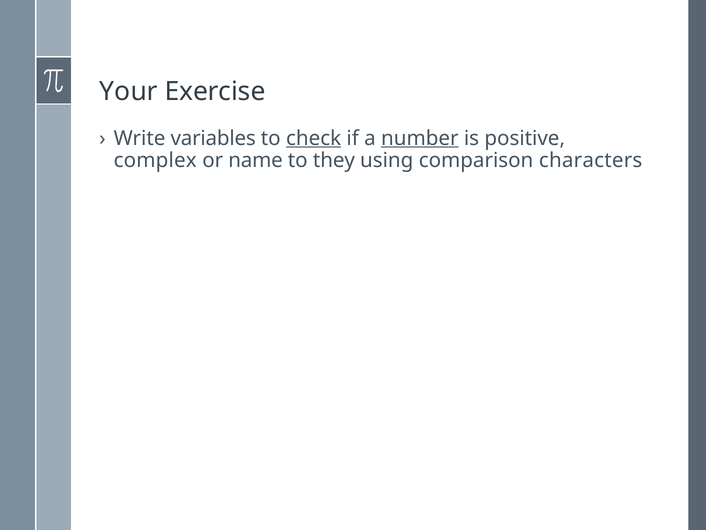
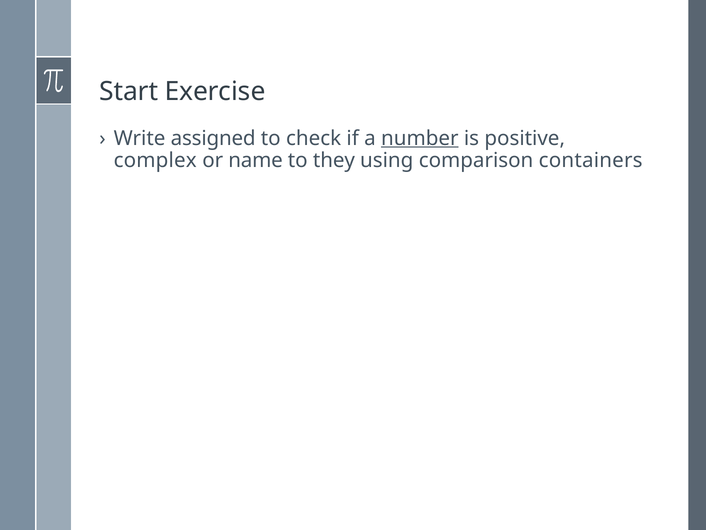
Your: Your -> Start
variables: variables -> assigned
check underline: present -> none
characters: characters -> containers
